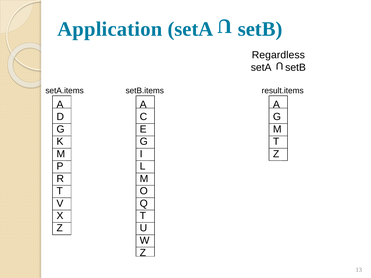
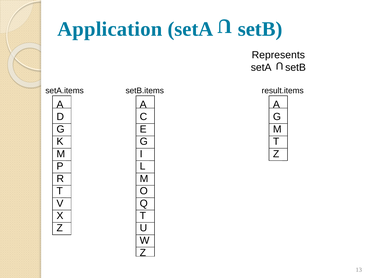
Regardless: Regardless -> Represents
